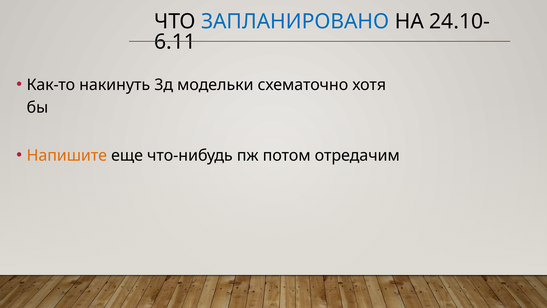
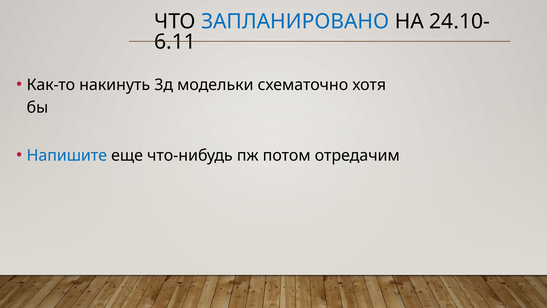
Напишите colour: orange -> blue
